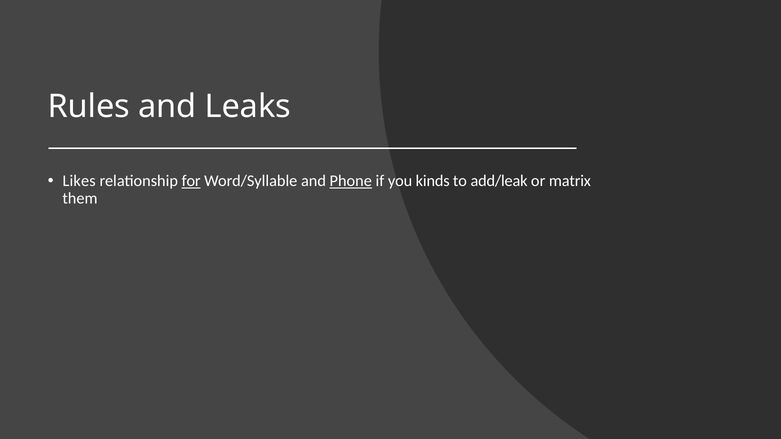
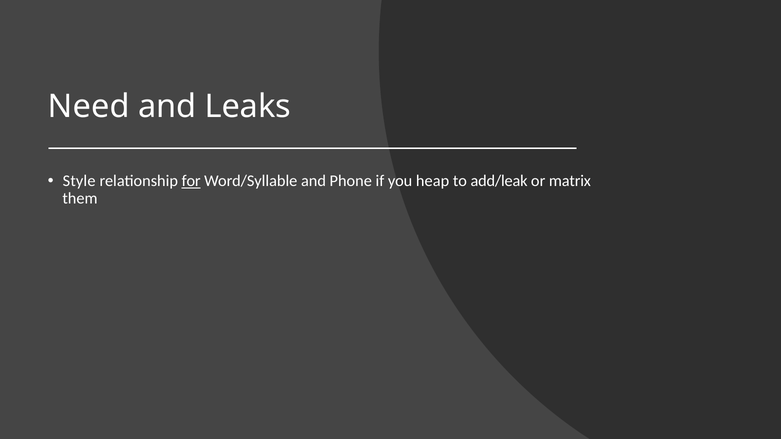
Rules: Rules -> Need
Likes: Likes -> Style
Phone underline: present -> none
kinds: kinds -> heap
